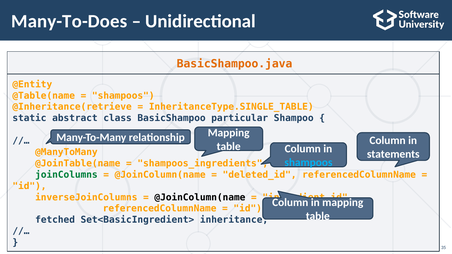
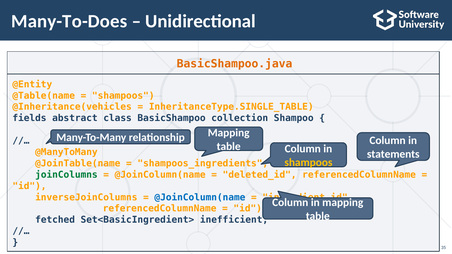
@Inheritance(retrieve: @Inheritance(retrieve -> @Inheritance(vehicles
static: static -> fields
particular: particular -> collection
shampoos at (308, 162) colour: light blue -> yellow
@JoinColumn(name at (200, 197) colour: black -> blue
inheritance: inheritance -> inefficient
